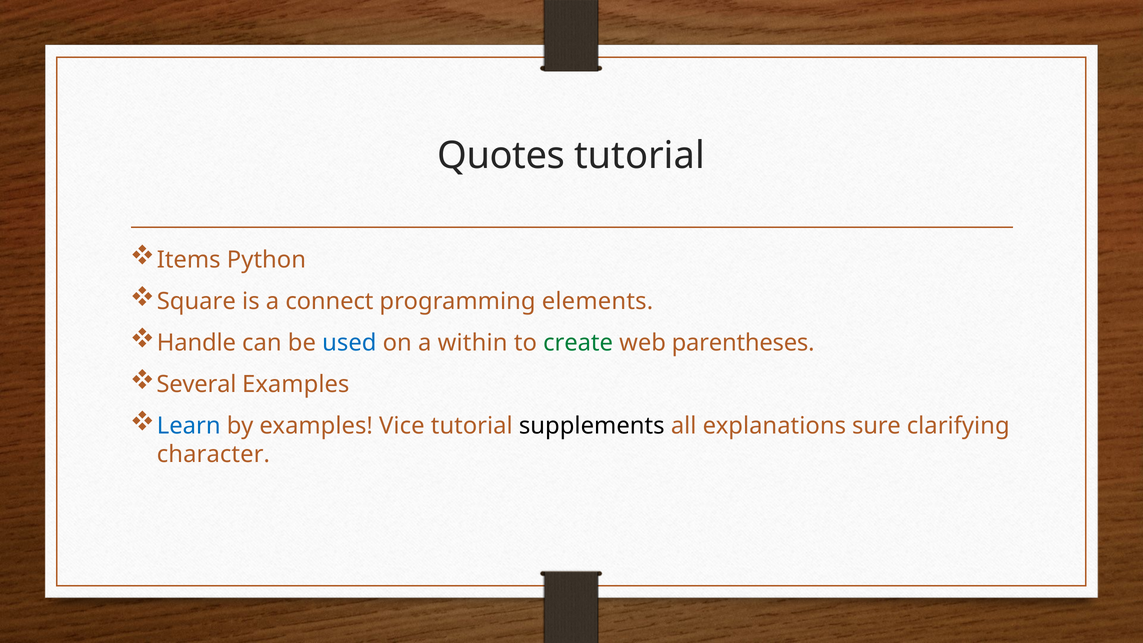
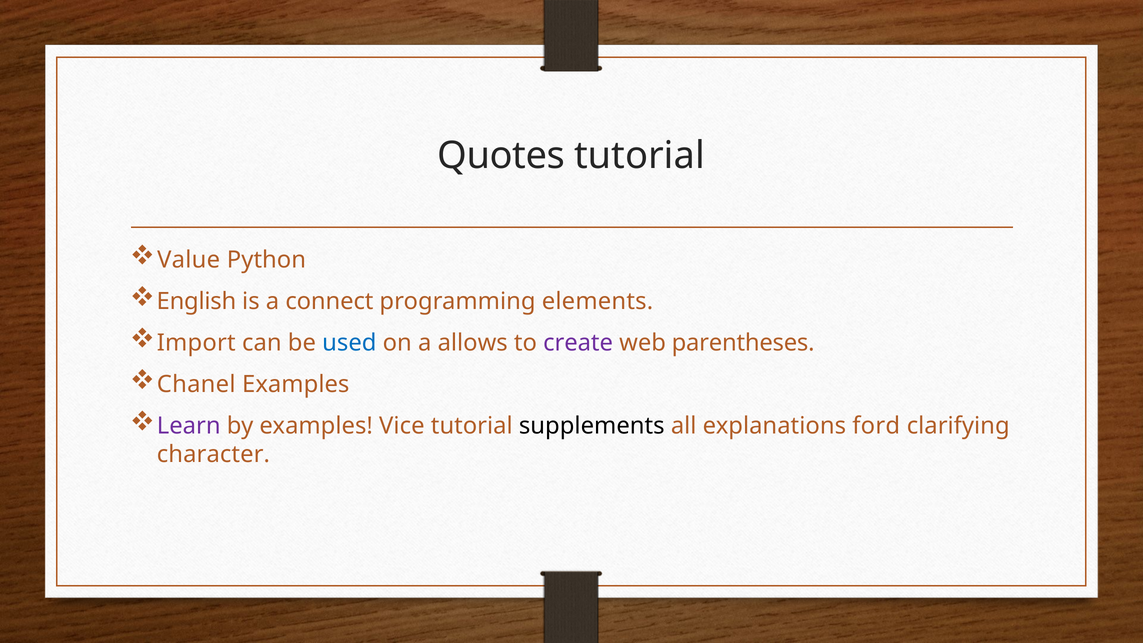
Items: Items -> Value
Square: Square -> English
Handle: Handle -> Import
within: within -> allows
create colour: green -> purple
Several: Several -> Chanel
Learn colour: blue -> purple
sure: sure -> ford
